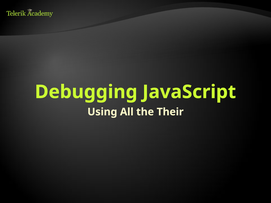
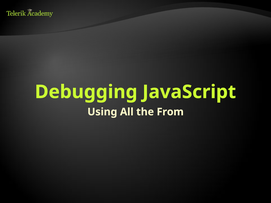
Their: Their -> From
